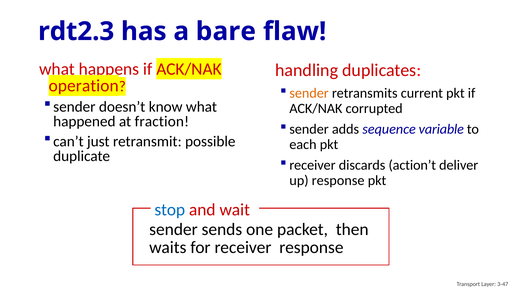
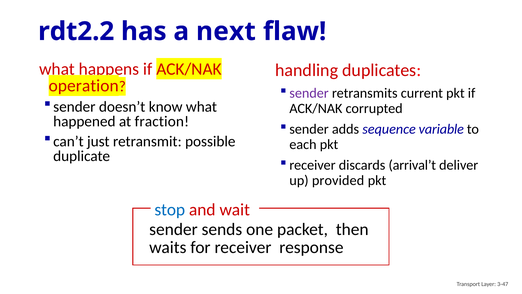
rdt2.3: rdt2.3 -> rdt2.2
bare: bare -> next
sender at (309, 93) colour: orange -> purple
action’t: action’t -> arrival’t
up response: response -> provided
